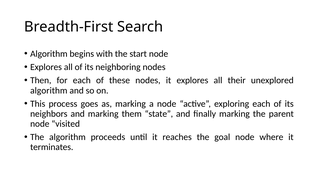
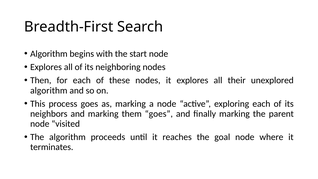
them state: state -> goes
